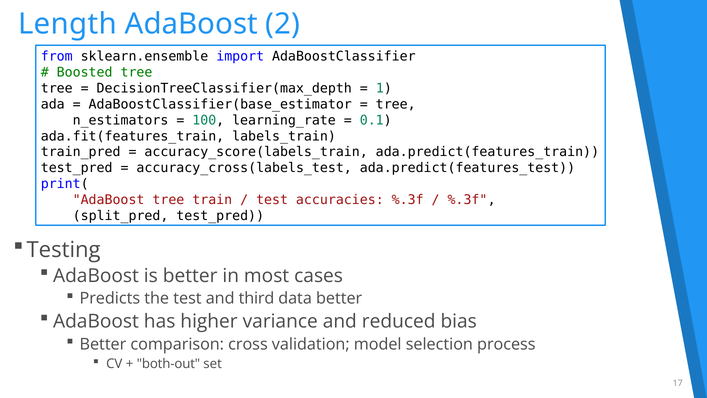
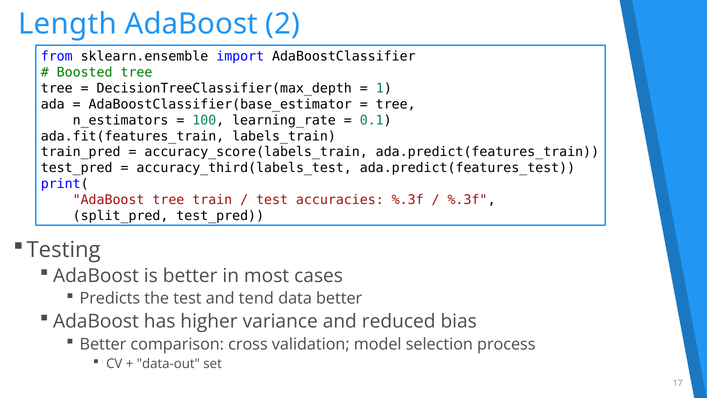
accuracy_cross(labels_test: accuracy_cross(labels_test -> accuracy_third(labels_test
third: third -> tend
both-out: both-out -> data-out
